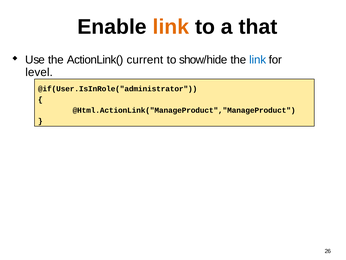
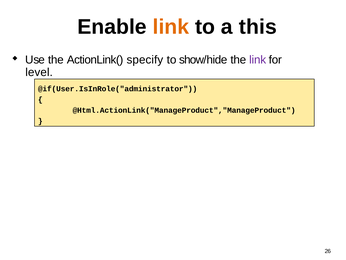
that: that -> this
current: current -> specify
link at (258, 60) colour: blue -> purple
